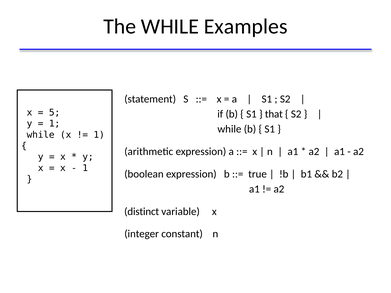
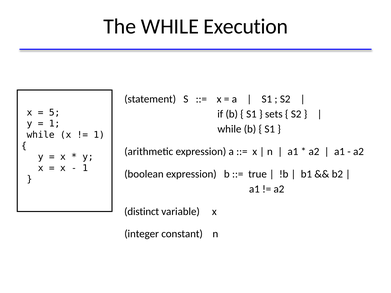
Examples: Examples -> Execution
that: that -> sets
